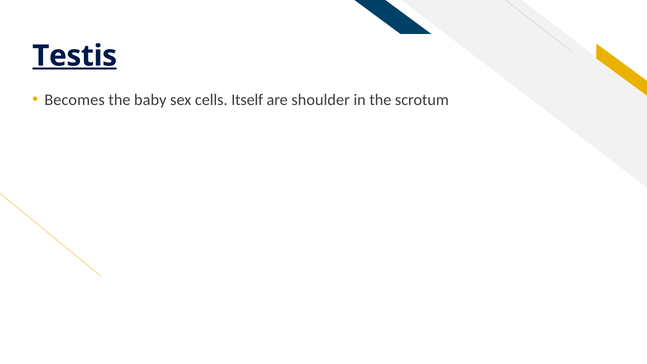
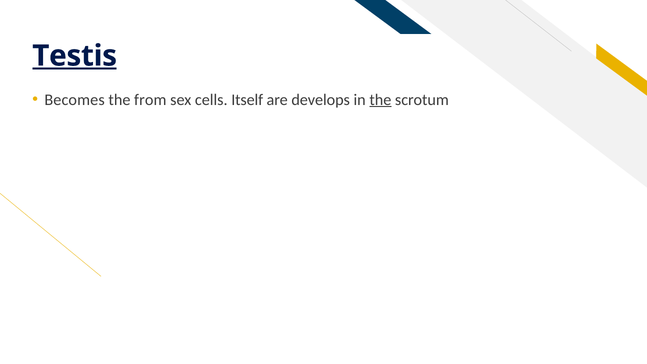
baby: baby -> from
shoulder: shoulder -> develops
the at (380, 100) underline: none -> present
